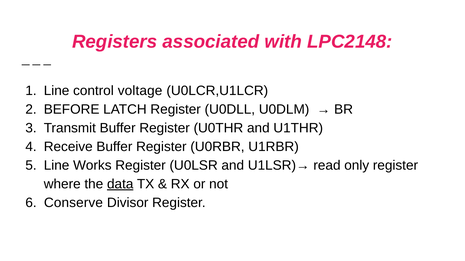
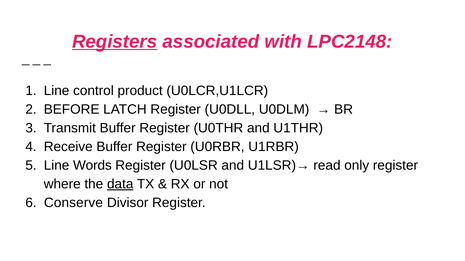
Registers underline: none -> present
voltage: voltage -> product
Works: Works -> Words
